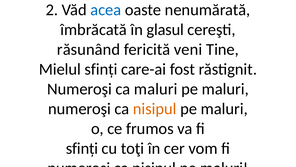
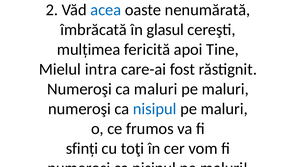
răsunând: răsunând -> mulțimea
veni: veni -> apoi
Mielul sfinți: sfinți -> intra
nisipul at (155, 109) colour: orange -> blue
